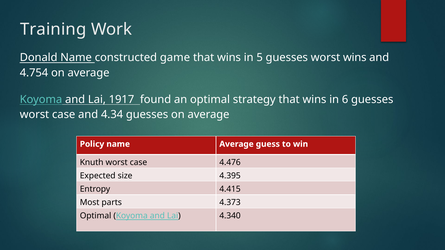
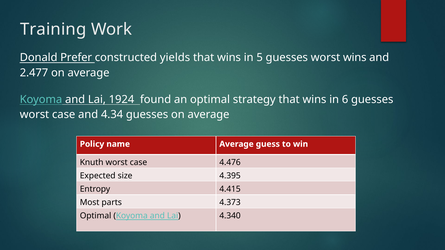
Donald Name: Name -> Prefer
game: game -> yields
4.754: 4.754 -> 2.477
1917: 1917 -> 1924
